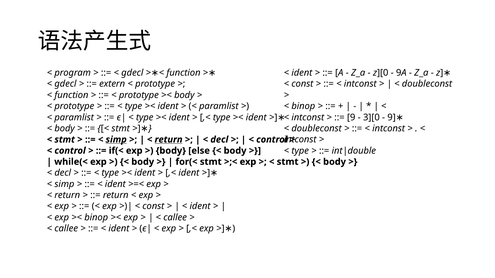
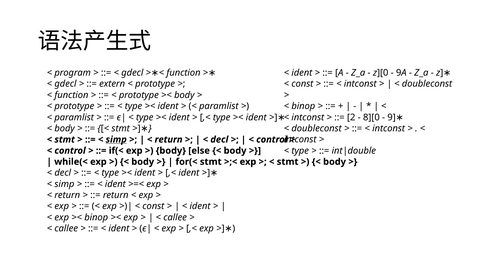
9 at (351, 117): 9 -> 2
3][0: 3][0 -> 8][0
return at (169, 140) underline: present -> none
